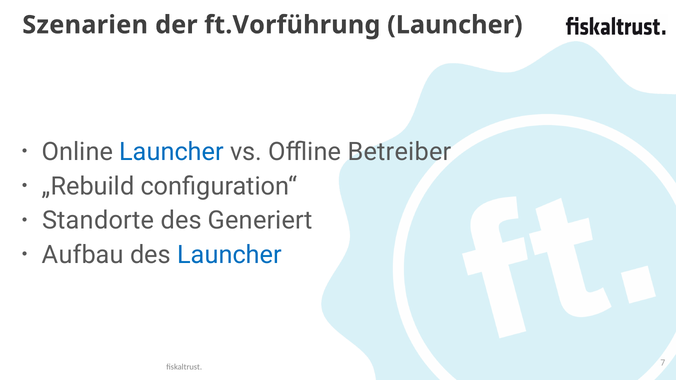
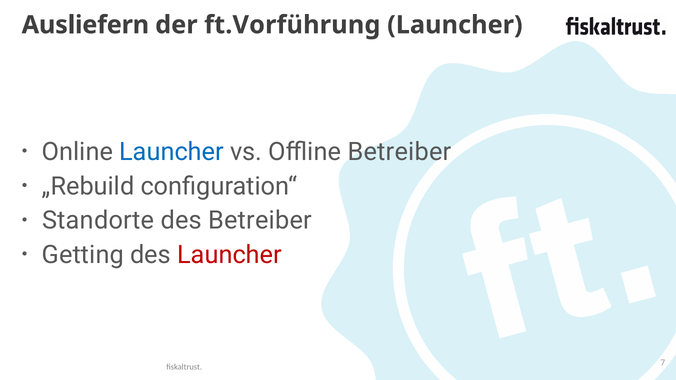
Szenarien: Szenarien -> Ausliefern
des Generiert: Generiert -> Betreiber
Aufbau: Aufbau -> Getting
Launcher at (229, 255) colour: blue -> red
